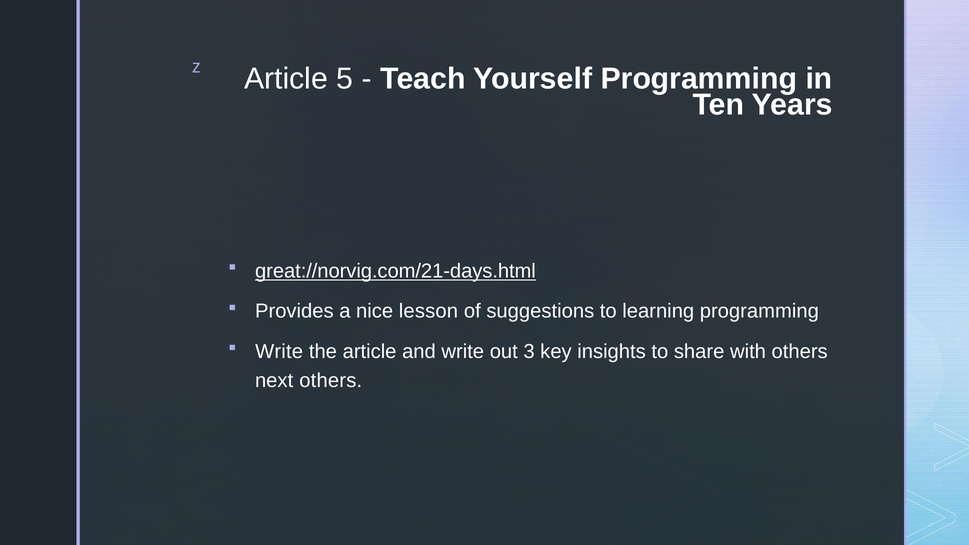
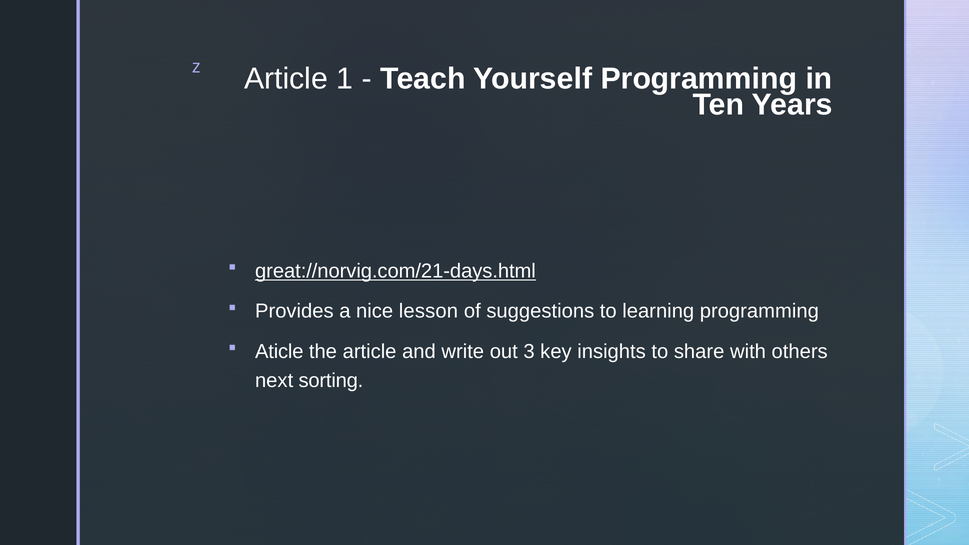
5: 5 -> 1
Write at (279, 351): Write -> Aticle
next others: others -> sorting
